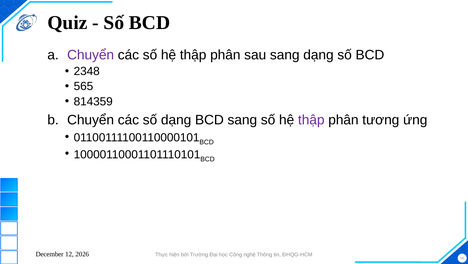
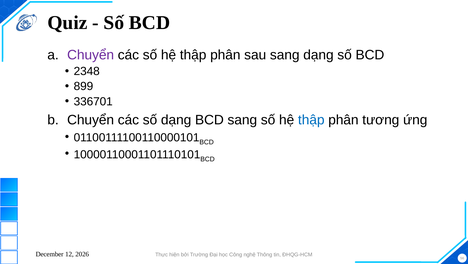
565: 565 -> 899
814359: 814359 -> 336701
thập at (311, 120) colour: purple -> blue
